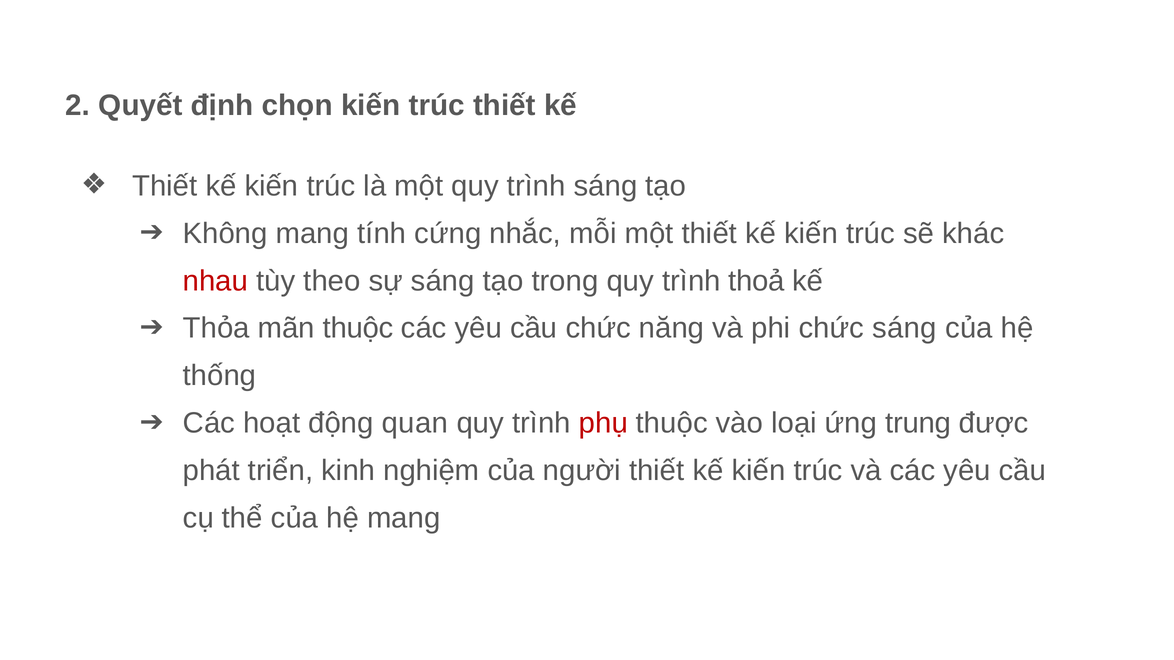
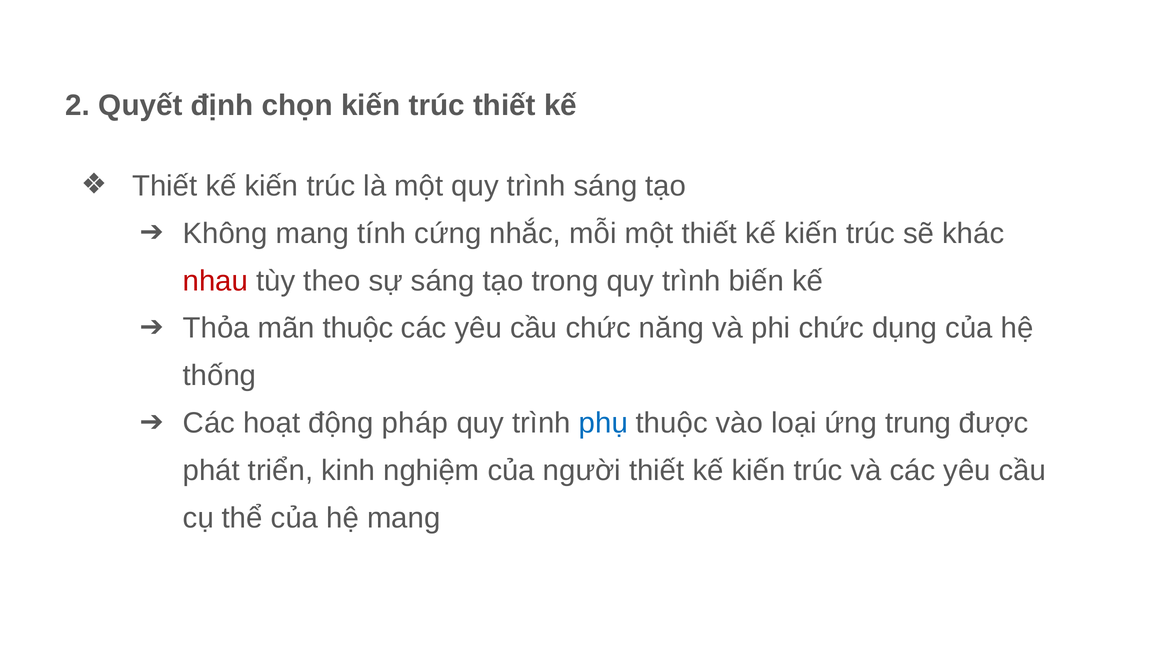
thoả: thoả -> biến
chức sáng: sáng -> dụng
quan: quan -> pháp
phụ colour: red -> blue
